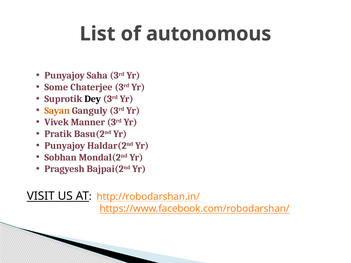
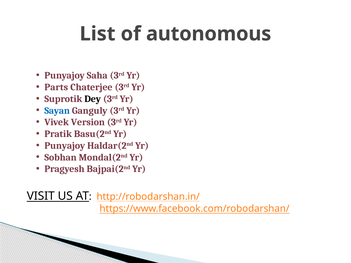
Some: Some -> Parts
Sayan colour: orange -> blue
Manner: Manner -> Version
